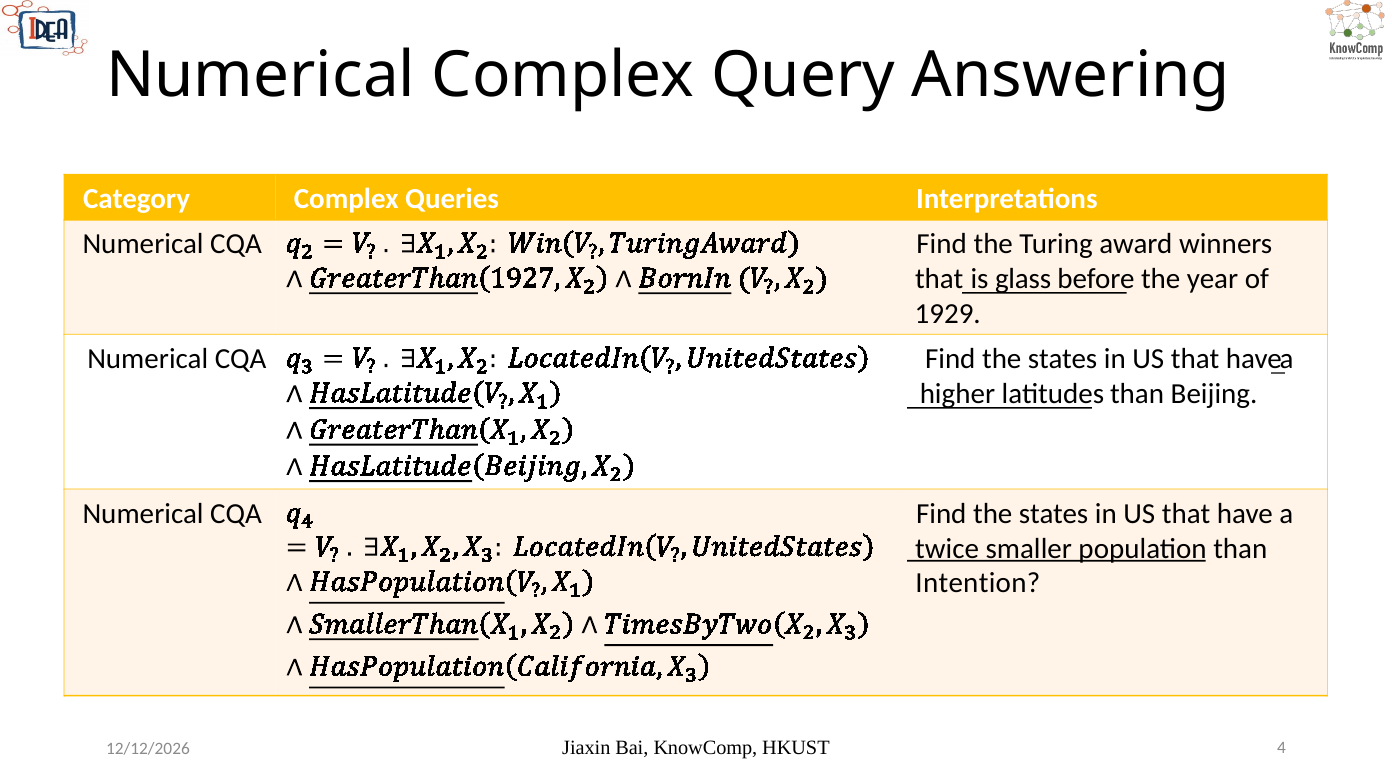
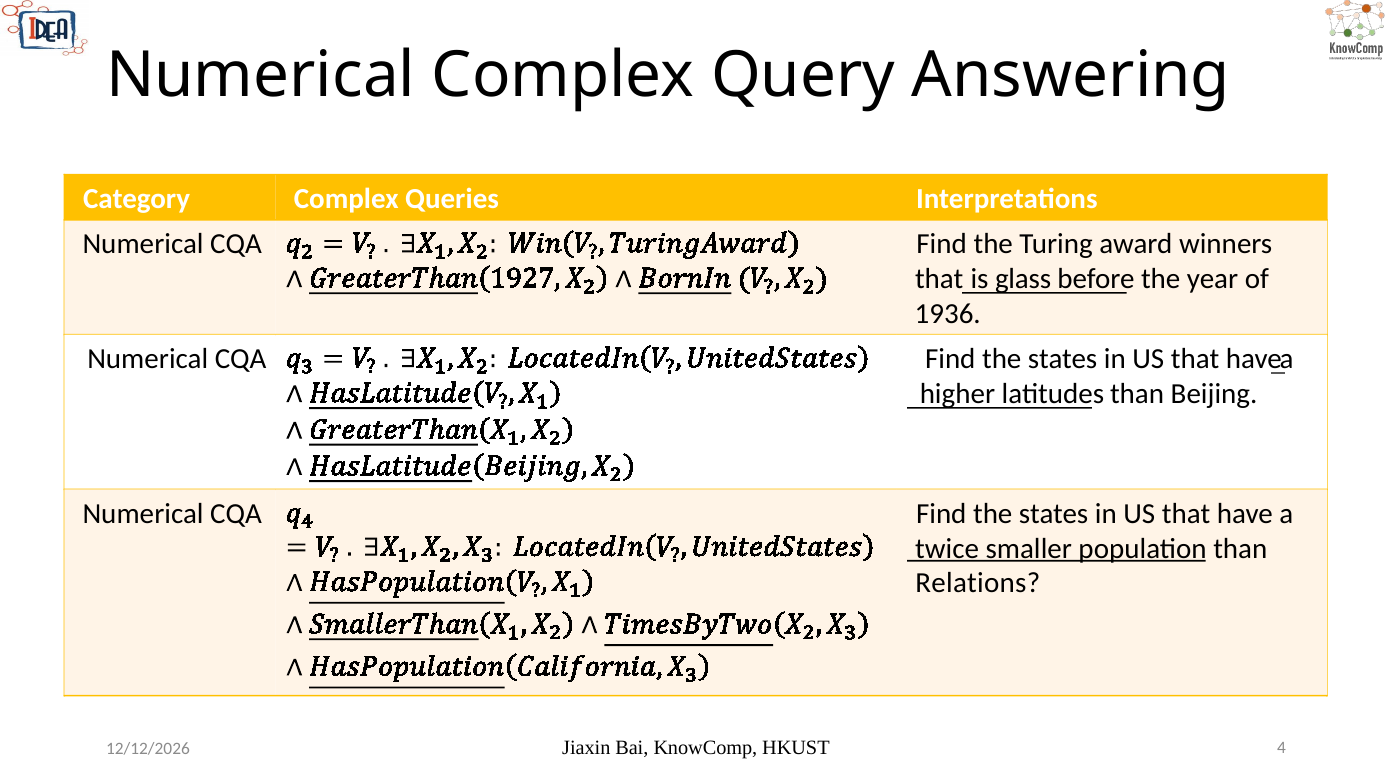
1929: 1929 -> 1936
Intention: Intention -> Relations
